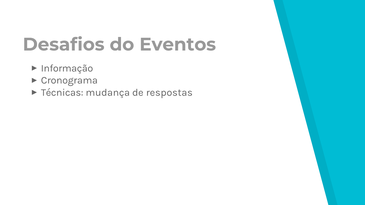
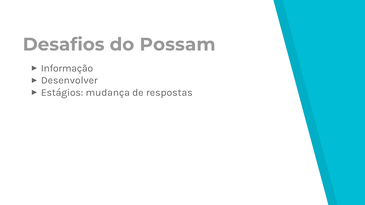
Eventos: Eventos -> Possam
Cronograma: Cronograma -> Desenvolver
Técnicas: Técnicas -> Estágios
